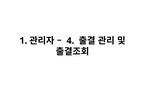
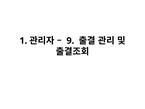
4: 4 -> 9
